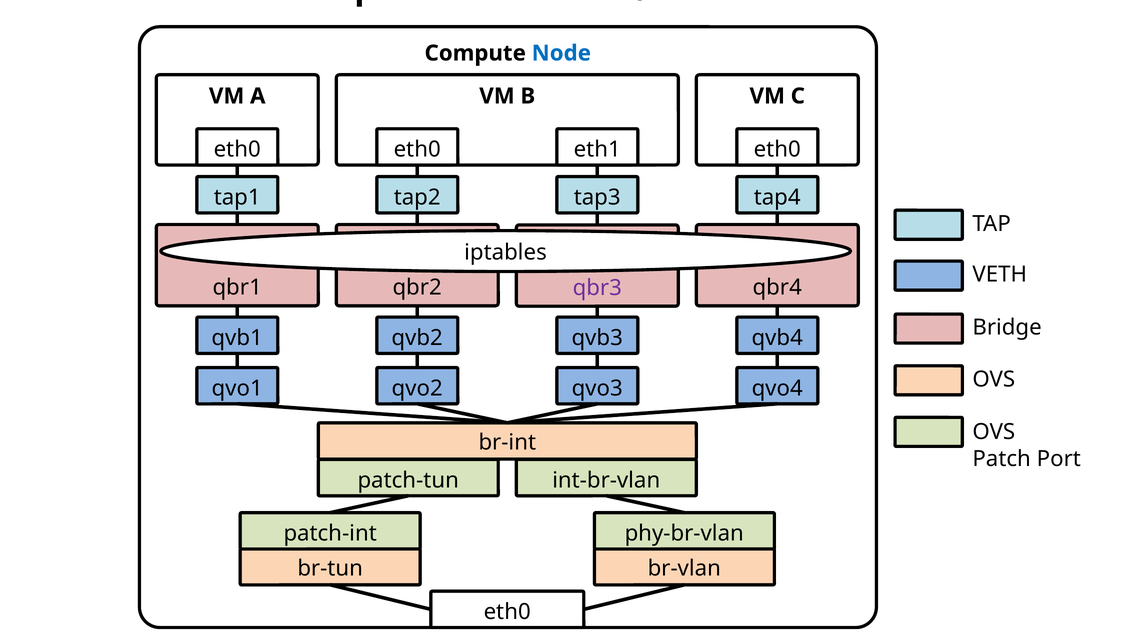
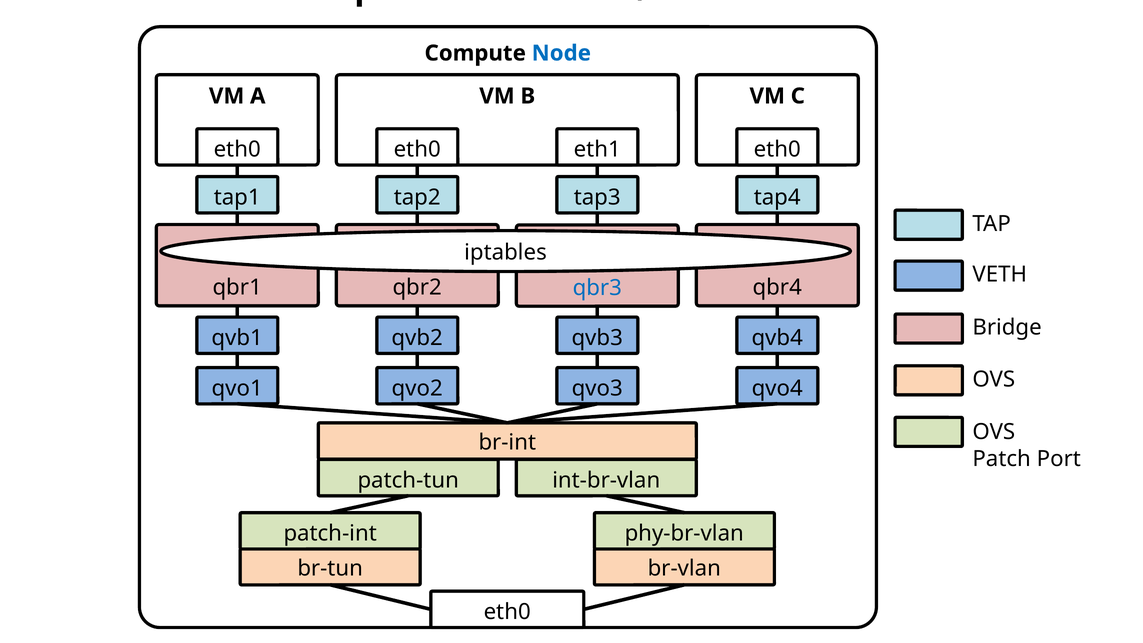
qbr3 colour: purple -> blue
